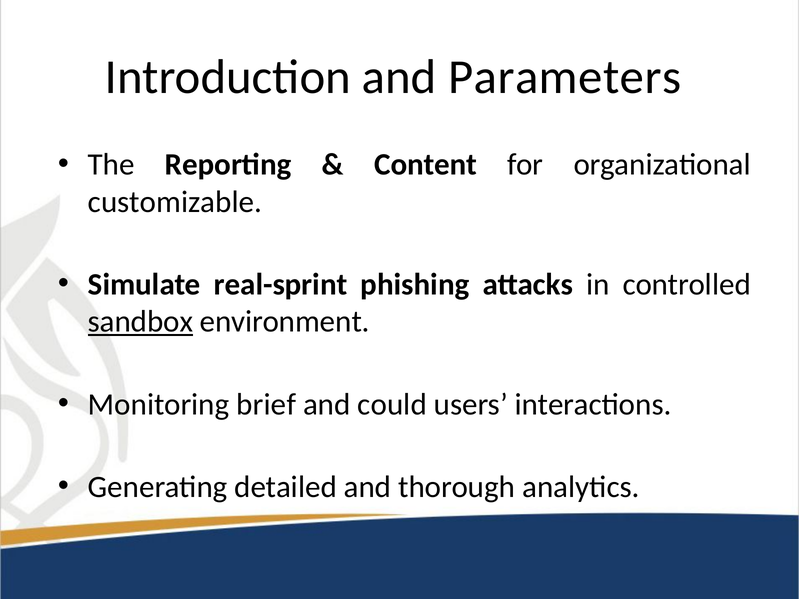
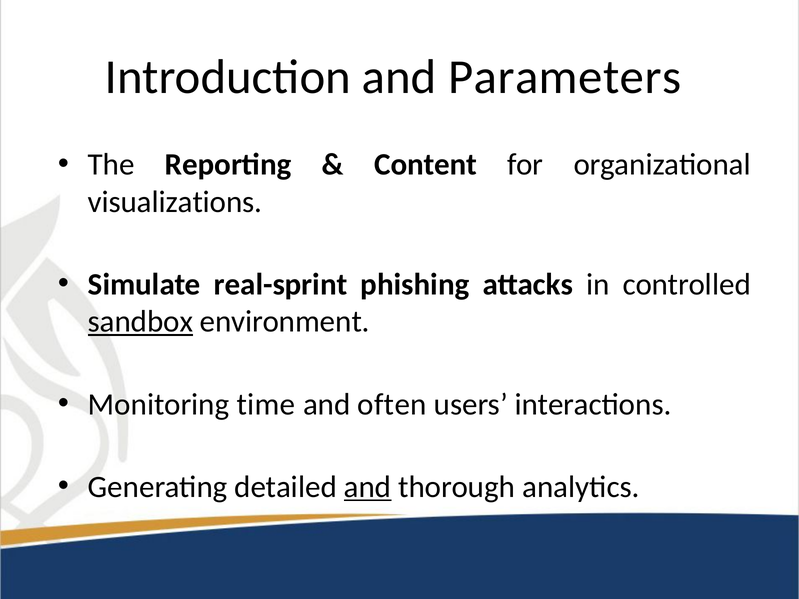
customizable: customizable -> visualizations
brief: brief -> time
could: could -> often
and at (368, 487) underline: none -> present
